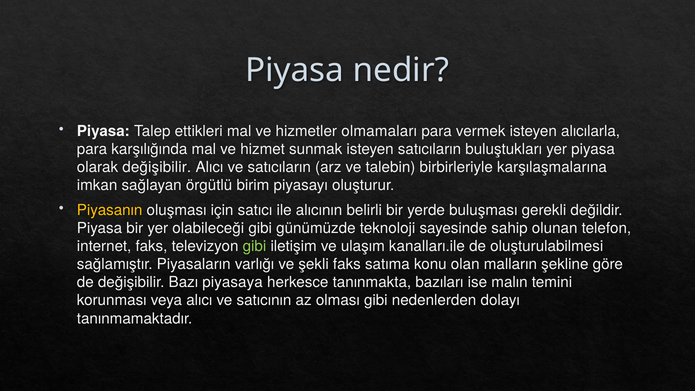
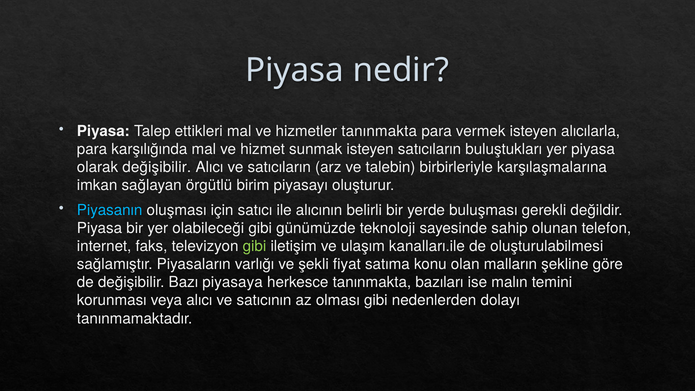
hizmetler olmamaları: olmamaları -> tanınmakta
Piyasanın colour: yellow -> light blue
şekli faks: faks -> fiyat
